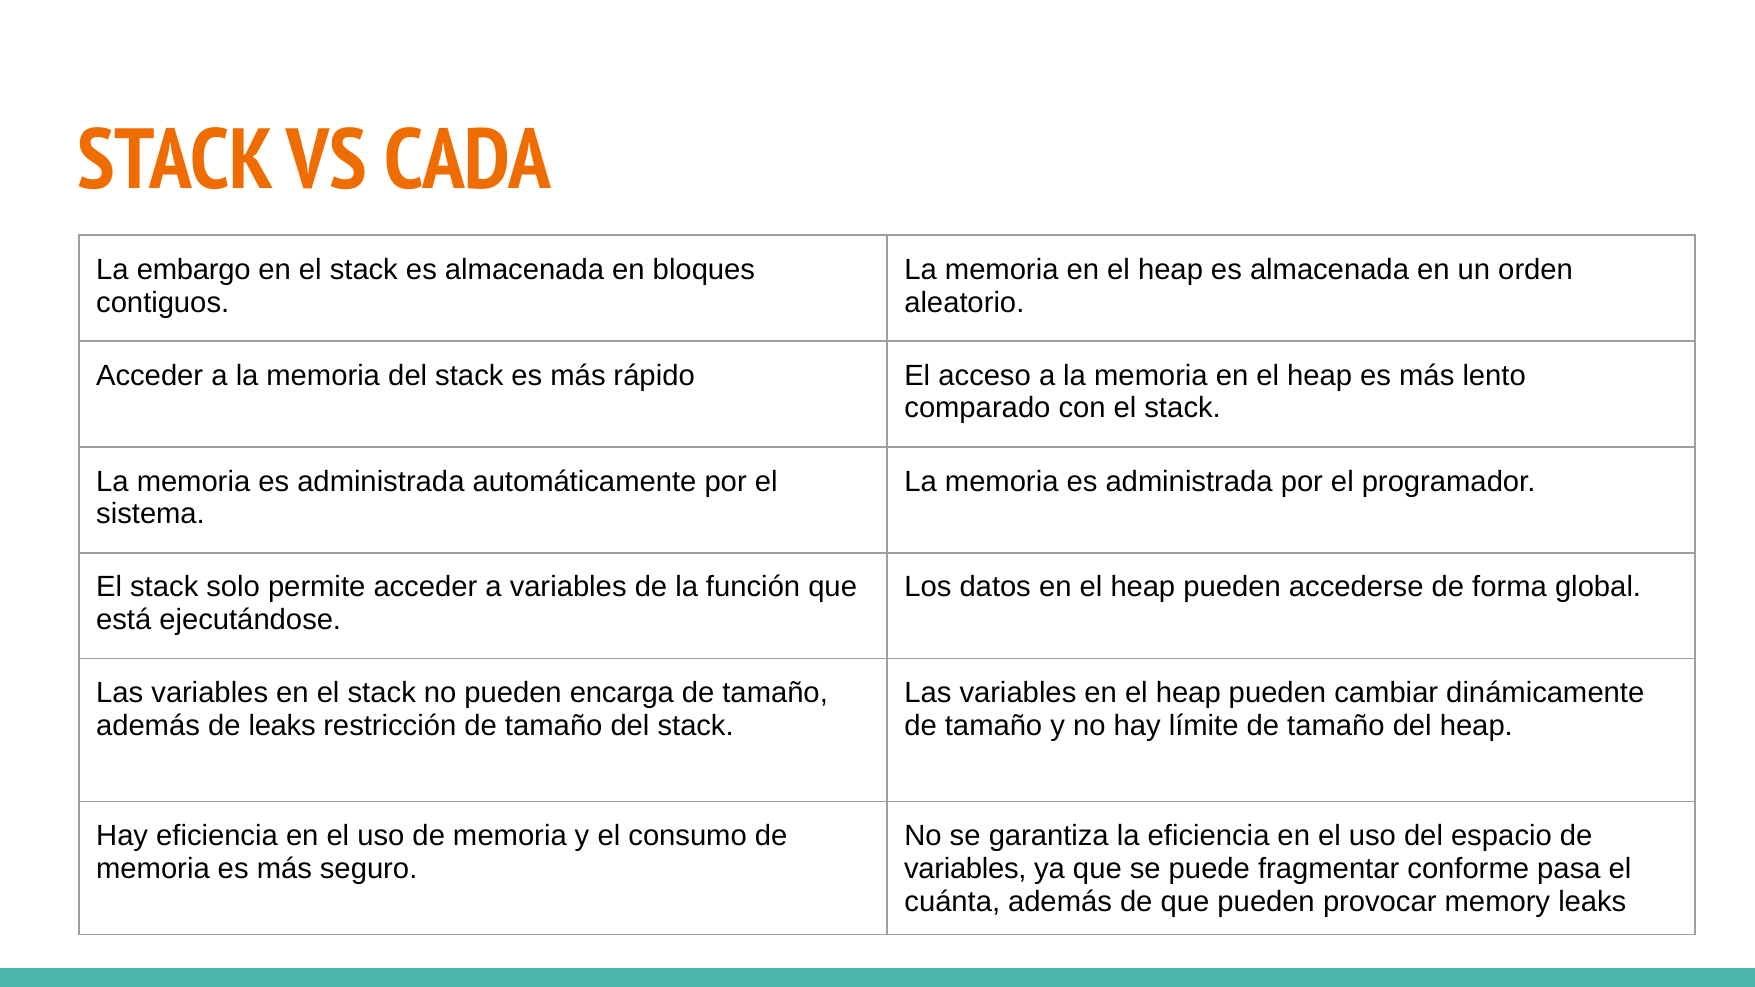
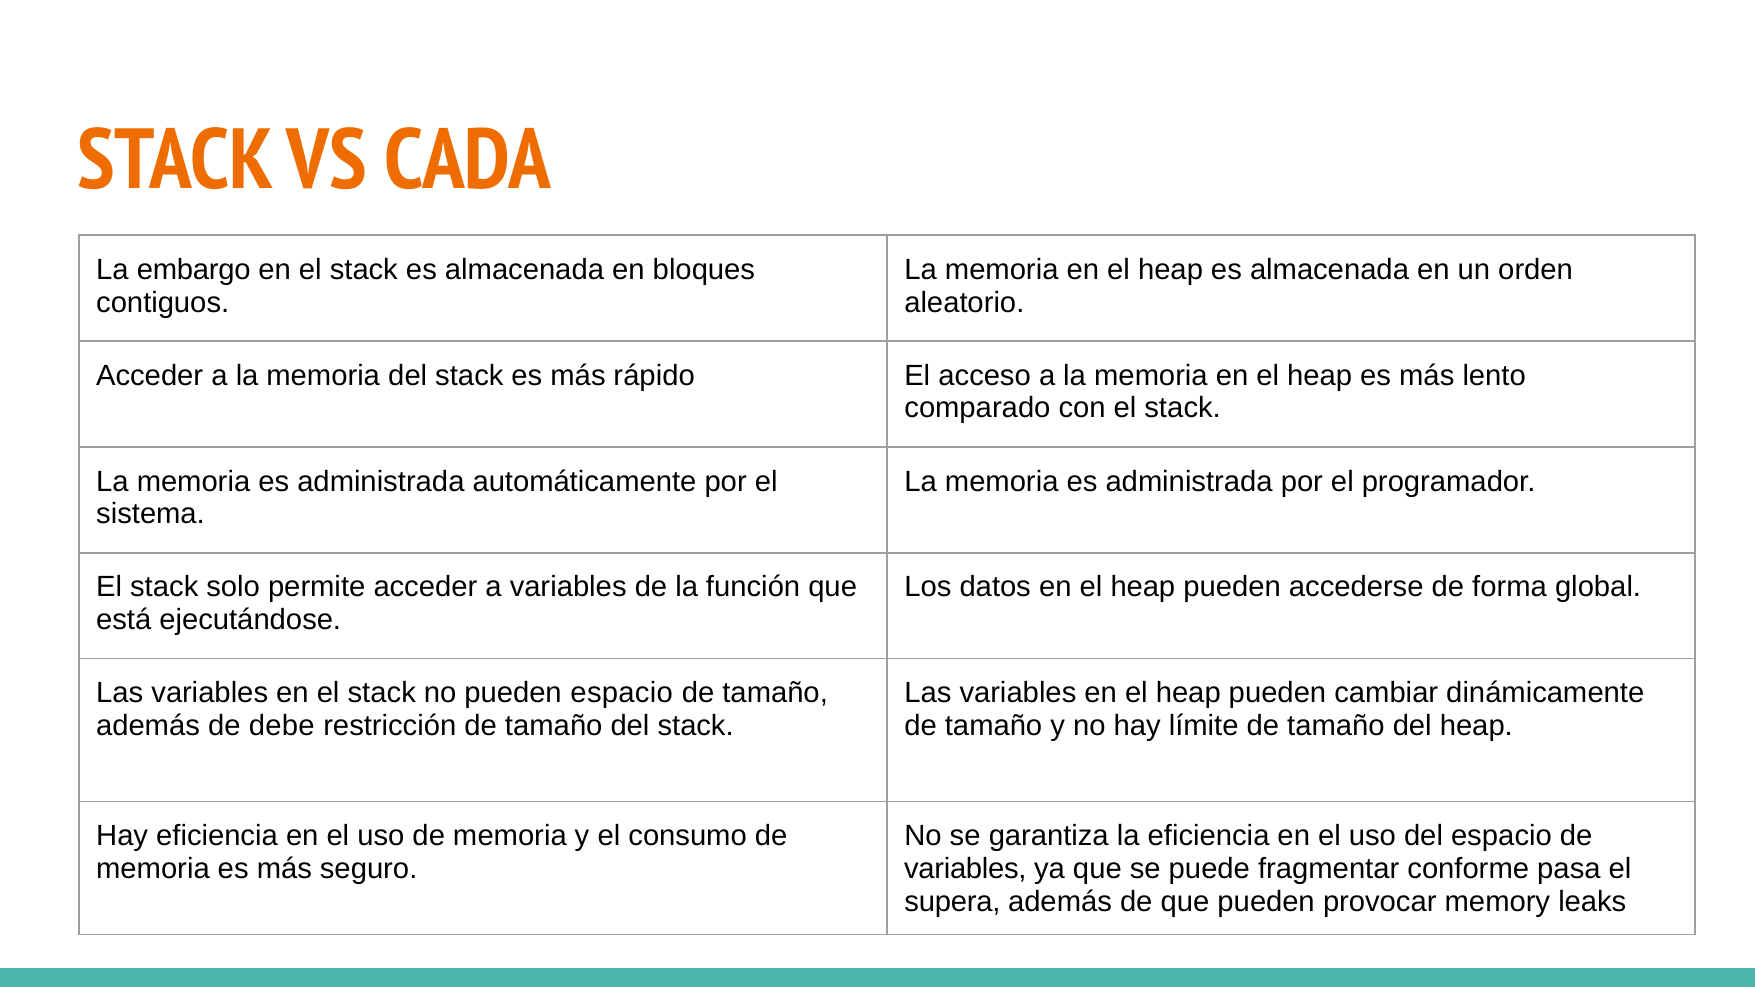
pueden encarga: encarga -> espacio
de leaks: leaks -> debe
cuánta: cuánta -> supera
